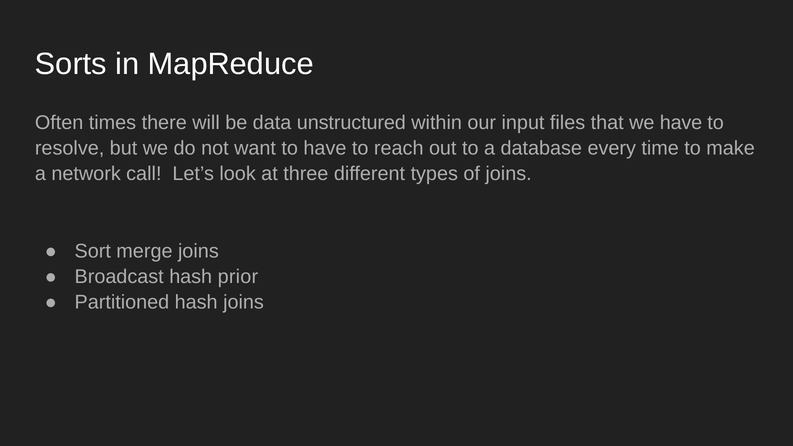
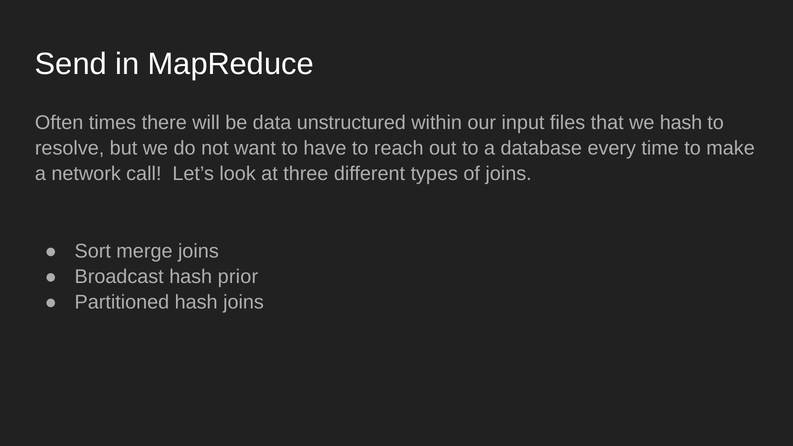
Sorts: Sorts -> Send
we have: have -> hash
